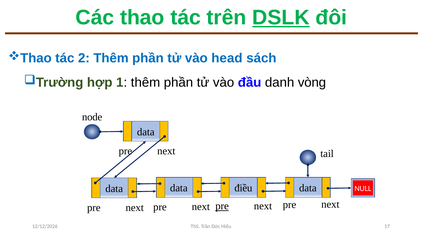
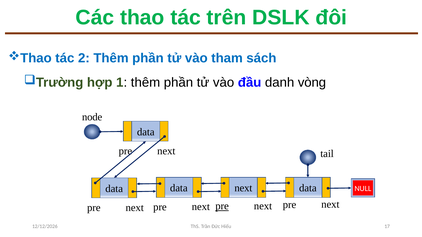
DSLK underline: present -> none
head: head -> tham
điều at (243, 188): điều -> next
